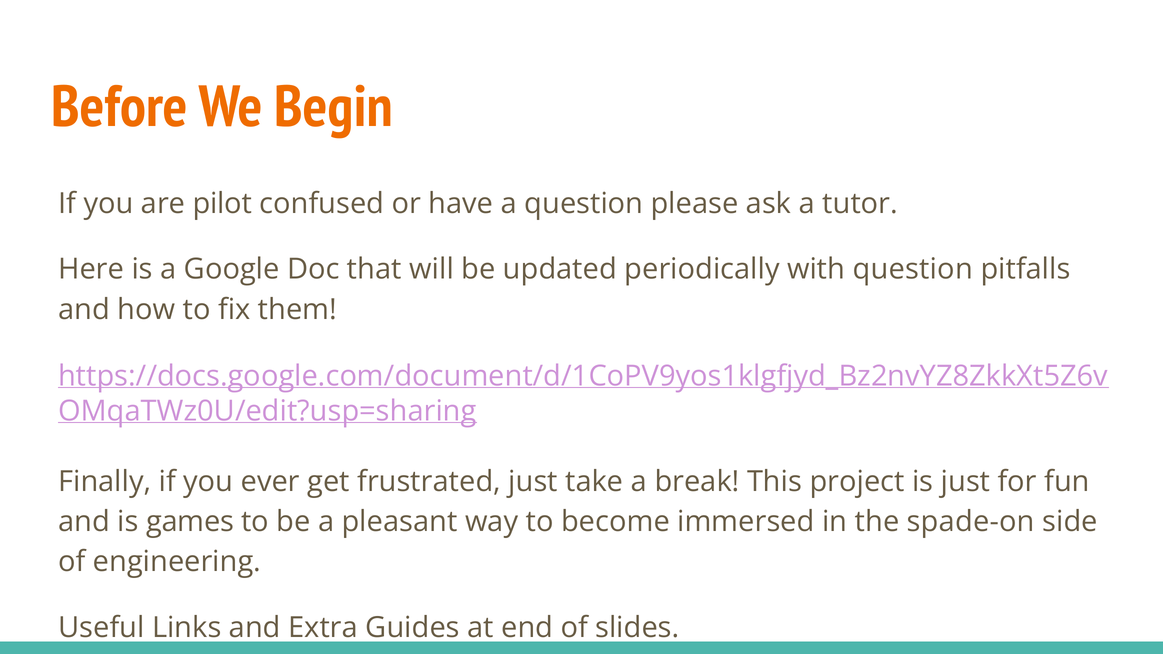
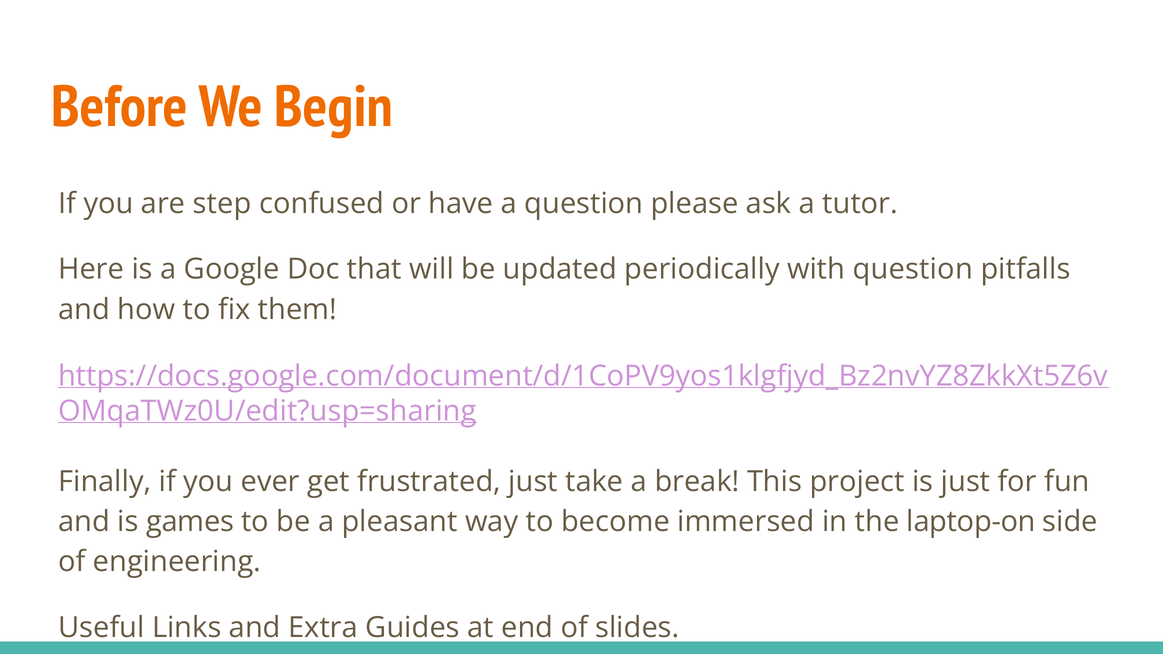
pilot: pilot -> step
spade-on: spade-on -> laptop-on
